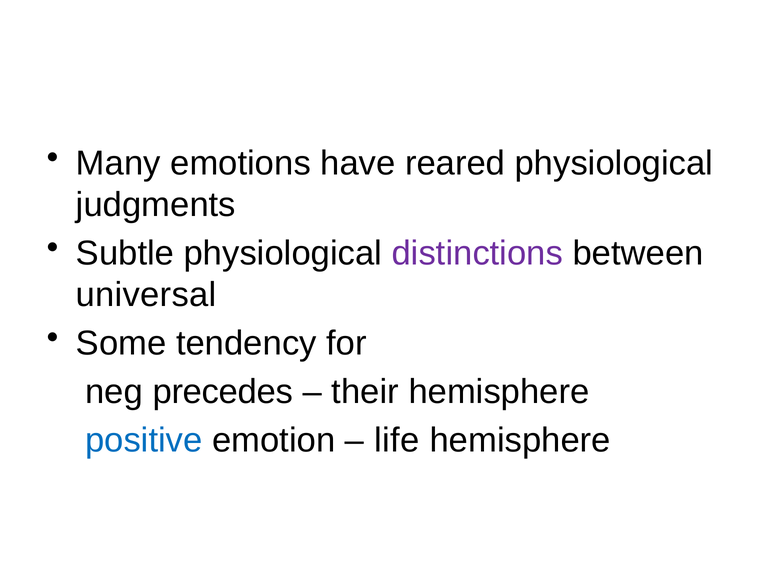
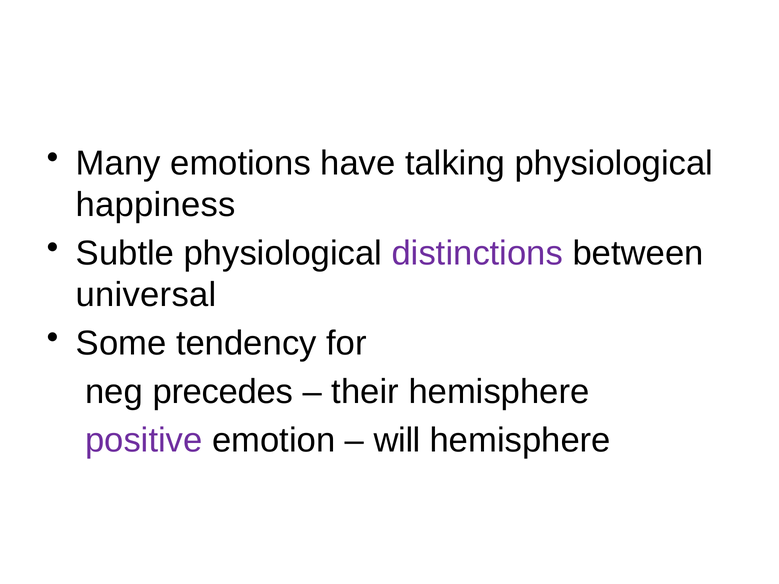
reared: reared -> talking
judgments: judgments -> happiness
positive colour: blue -> purple
life: life -> will
